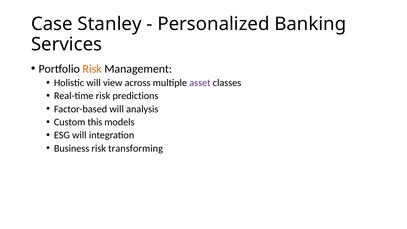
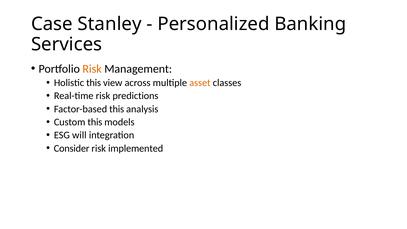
Holistic will: will -> this
asset colour: purple -> orange
Factor-based will: will -> this
Business: Business -> Consider
transforming: transforming -> implemented
